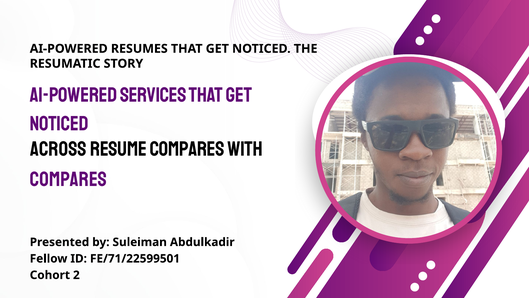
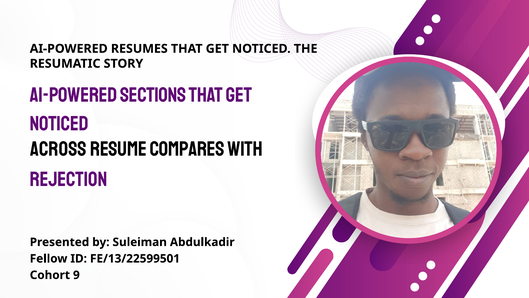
SERVICES: SERVICES -> SECTIONS
COMPARES at (68, 179): COMPARES -> REJECTION
FE/71/22599501: FE/71/22599501 -> FE/13/22599501
2: 2 -> 9
